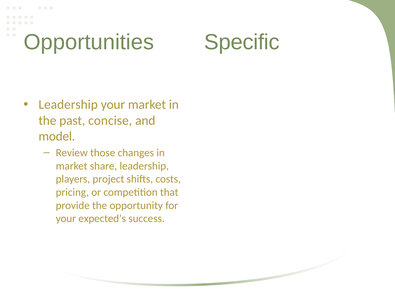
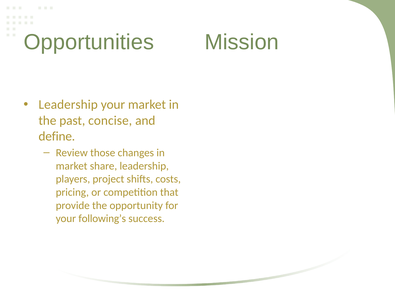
Specific: Specific -> Mission
model: model -> define
expected’s: expected’s -> following’s
